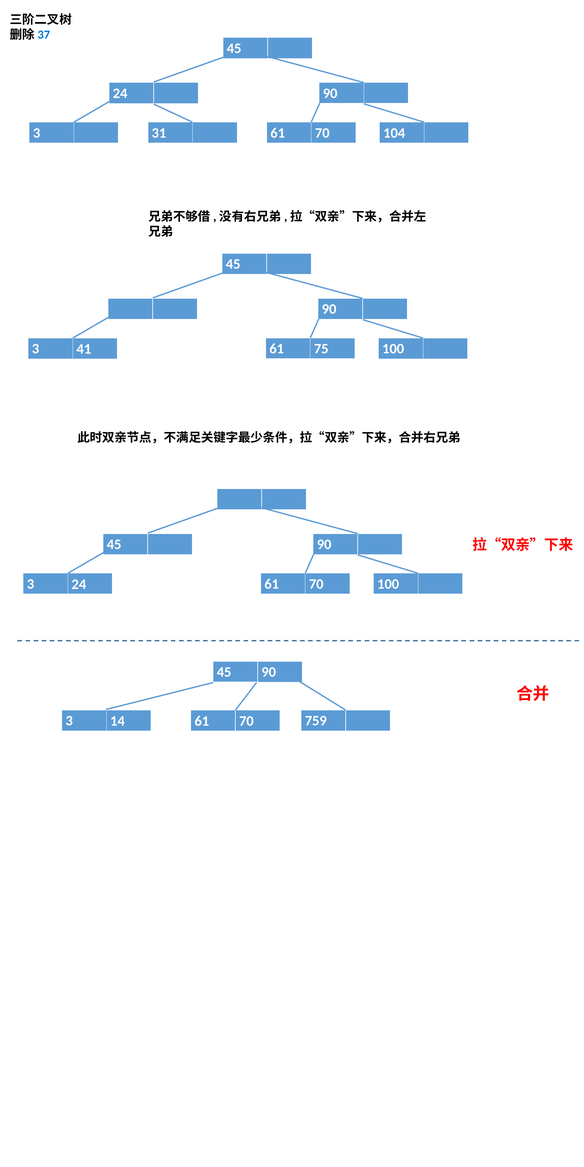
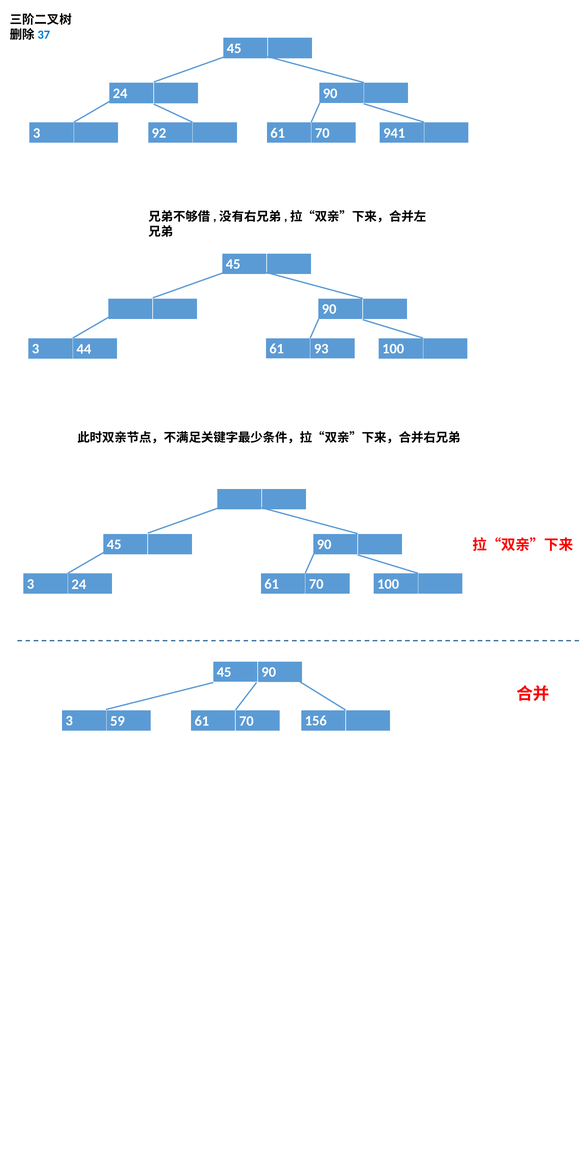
31: 31 -> 92
104: 104 -> 941
41: 41 -> 44
75: 75 -> 93
14: 14 -> 59
759: 759 -> 156
